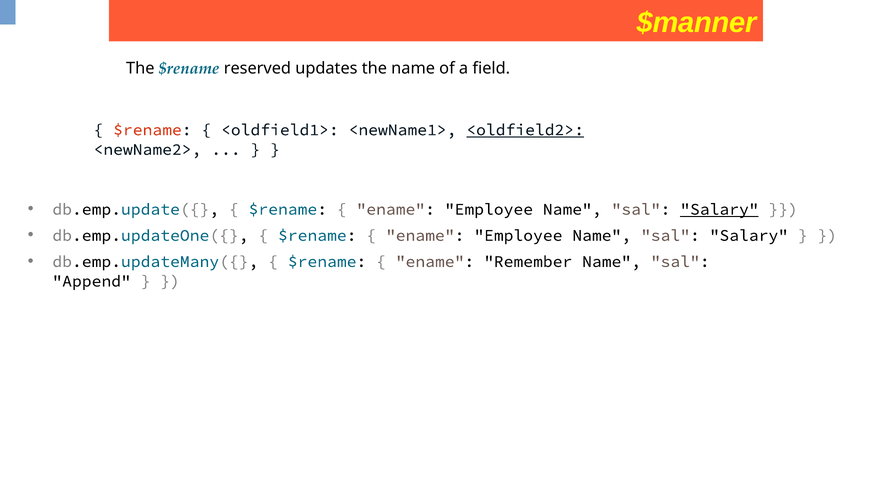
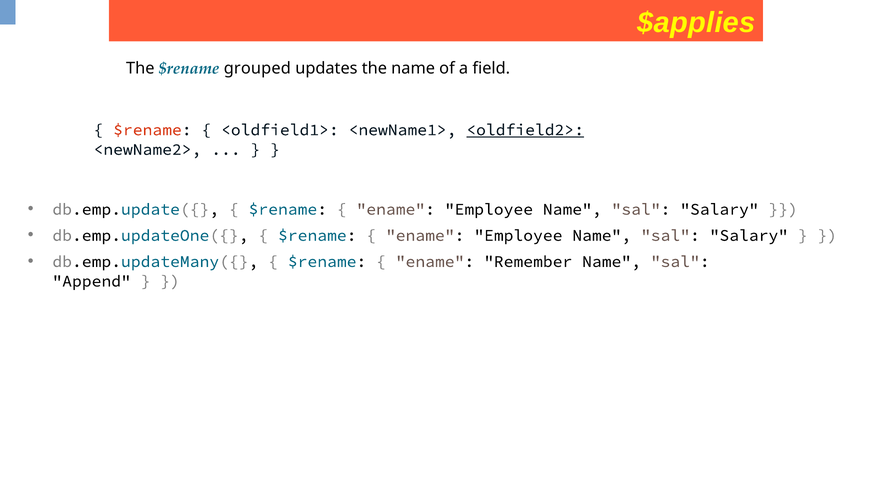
$manner: $manner -> $applies
reserved: reserved -> grouped
Salary at (719, 209) underline: present -> none
